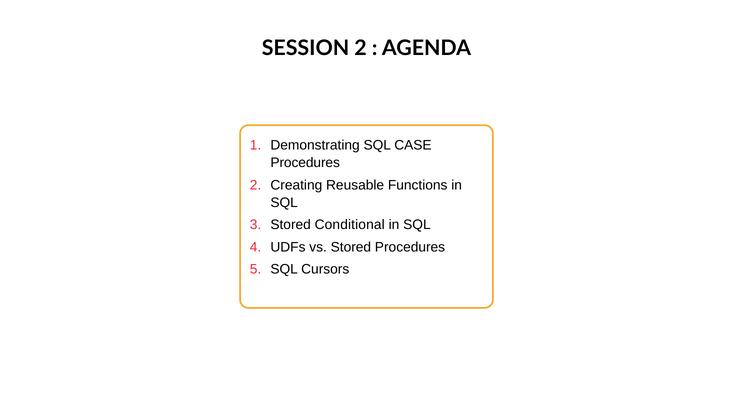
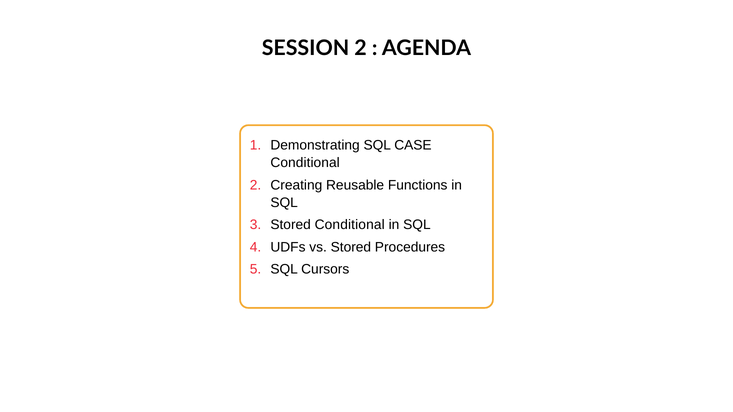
Procedures at (305, 163): Procedures -> Conditional
